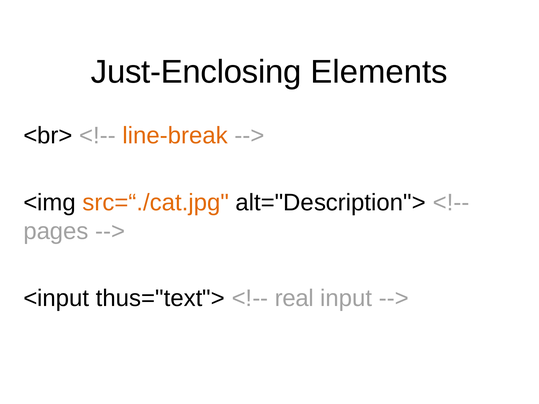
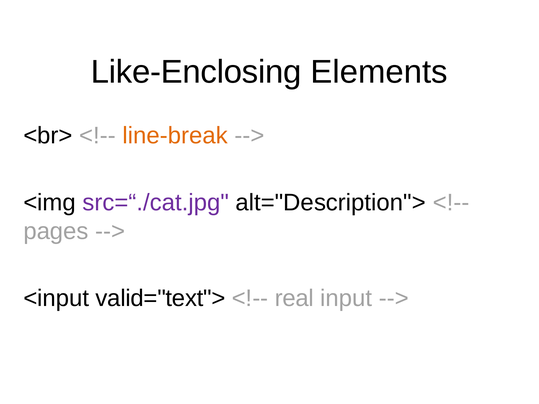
Just-Enclosing: Just-Enclosing -> Like-Enclosing
src=“./cat.jpg colour: orange -> purple
thus="text">: thus="text"> -> valid="text">
